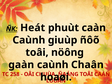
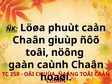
Heát: Heát -> Löøa
Caùnh at (29, 40): Caùnh -> Chaân
